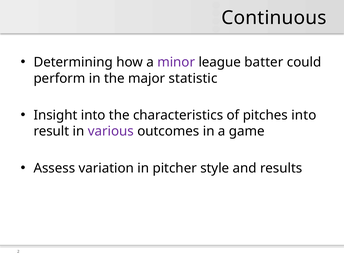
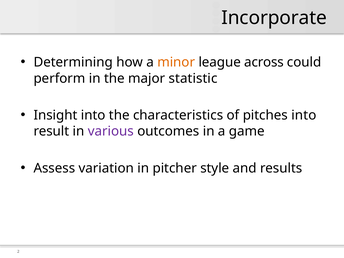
Continuous: Continuous -> Incorporate
minor colour: purple -> orange
batter: batter -> across
